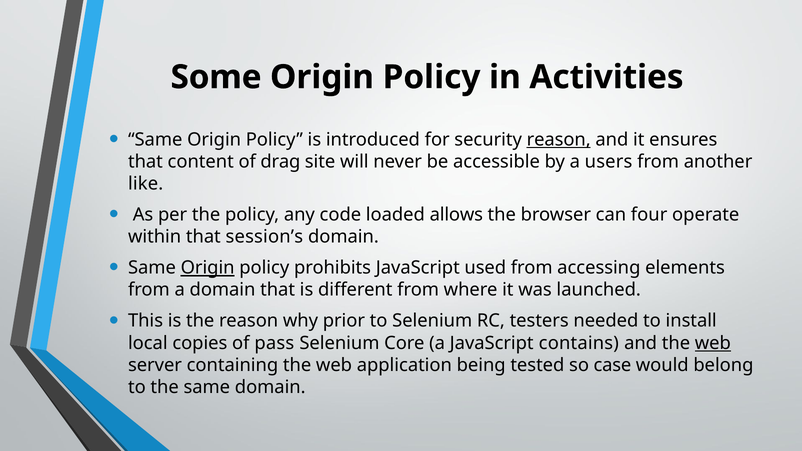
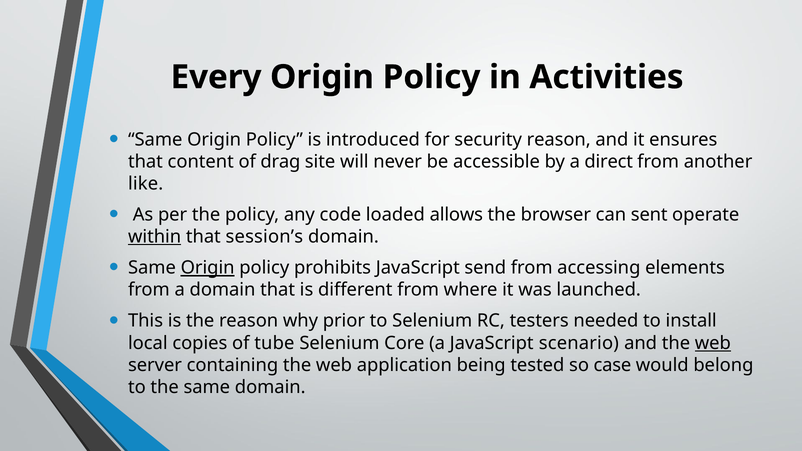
Some: Some -> Every
reason at (559, 140) underline: present -> none
users: users -> direct
four: four -> sent
within underline: none -> present
used: used -> send
pass: pass -> tube
contains: contains -> scenario
